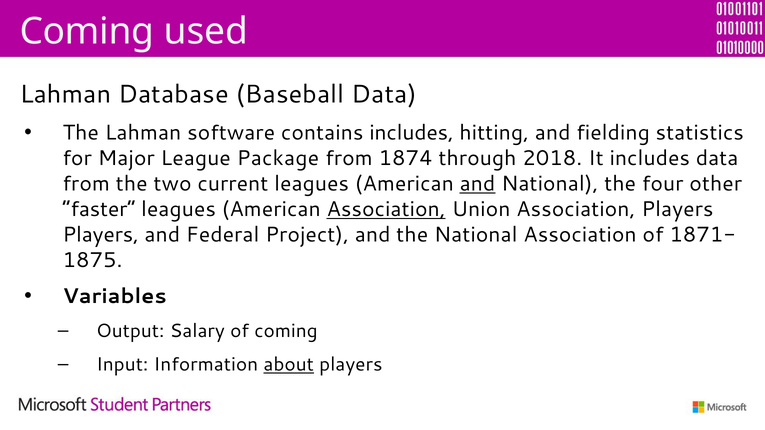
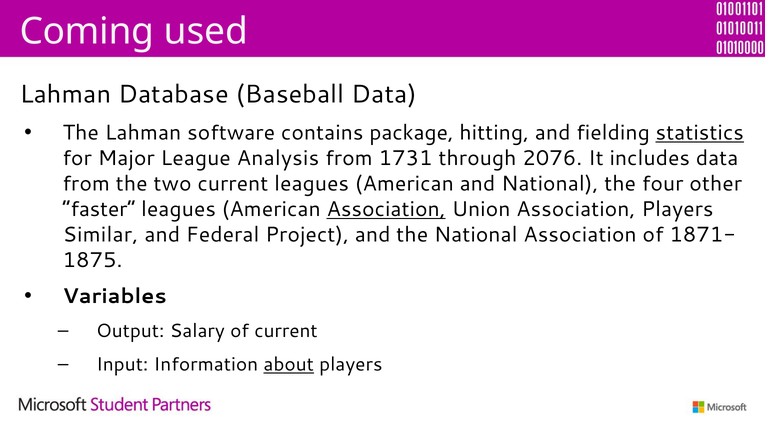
contains includes: includes -> package
statistics underline: none -> present
Package: Package -> Analysis
1874: 1874 -> 1731
2018: 2018 -> 2076
and at (477, 184) underline: present -> none
Players at (101, 235): Players -> Similar
of coming: coming -> current
